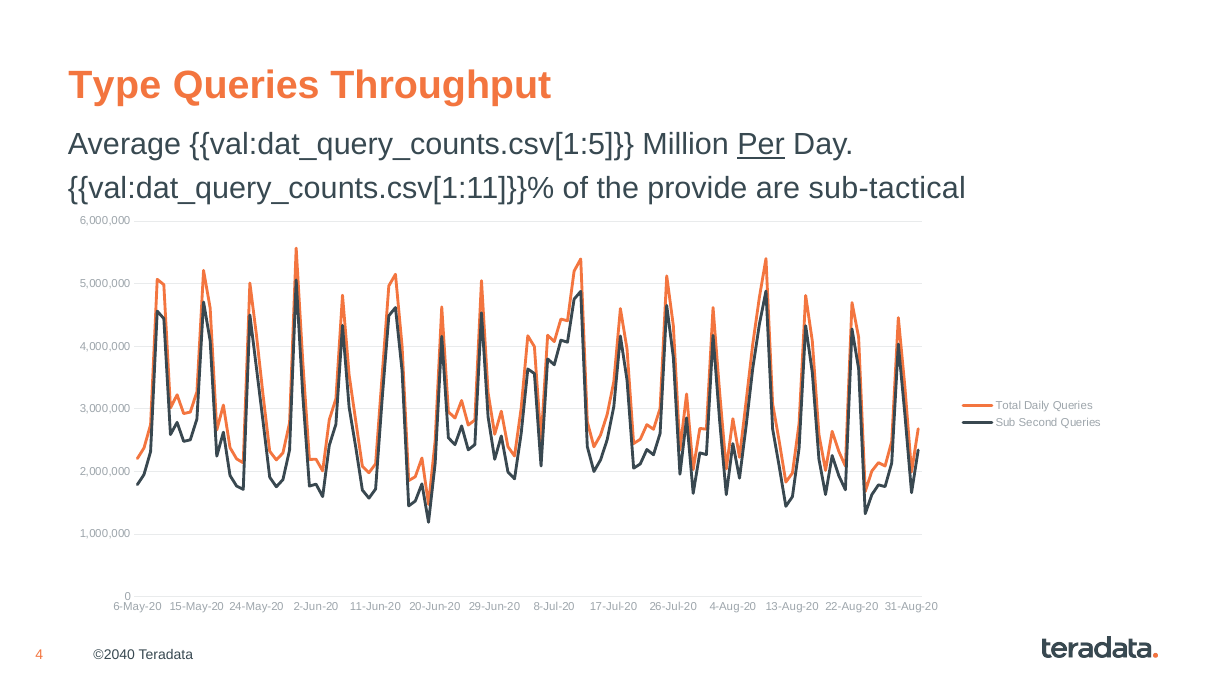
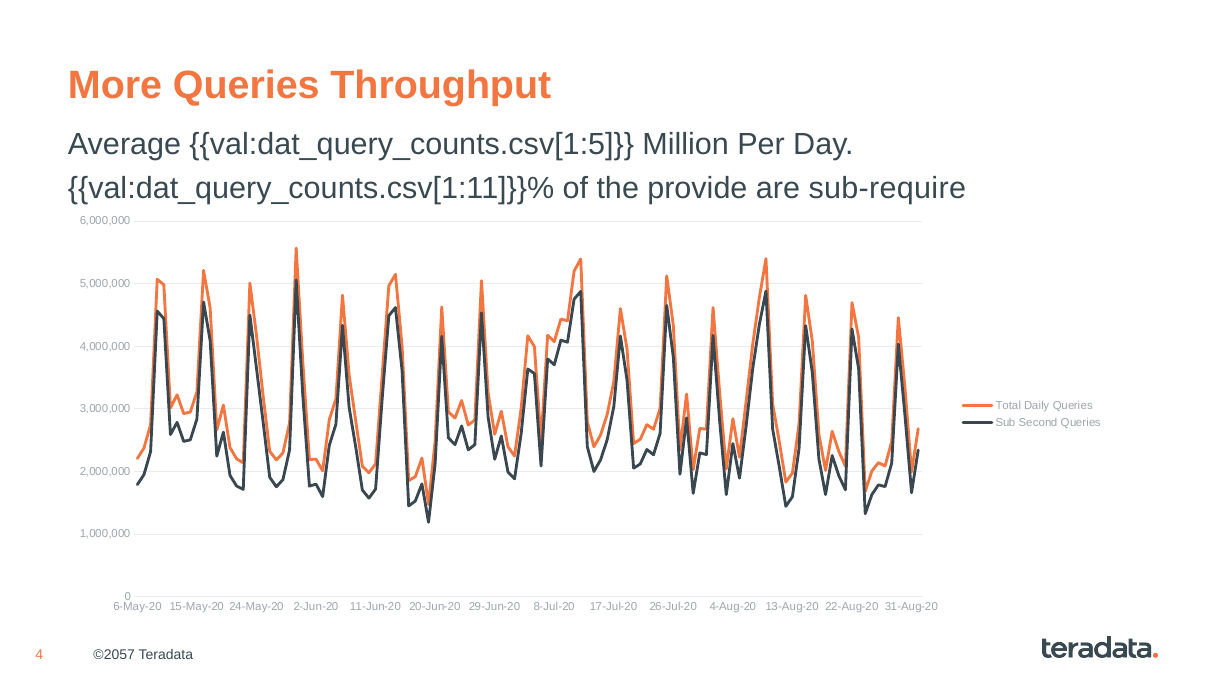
Type: Type -> More
Per underline: present -> none
sub-tactical: sub-tactical -> sub-require
©2040: ©2040 -> ©2057
